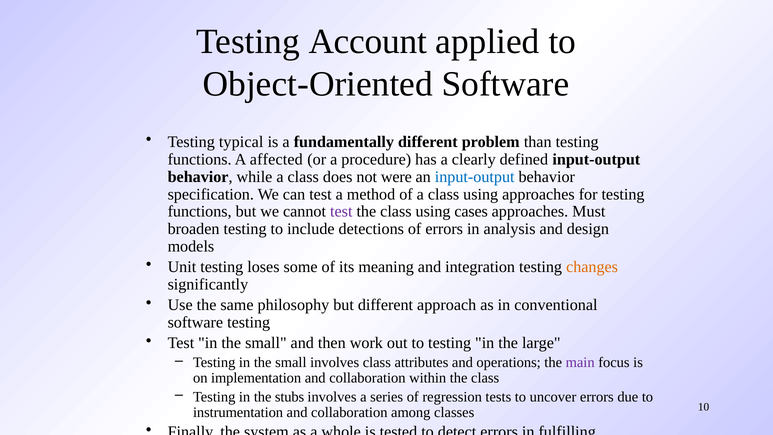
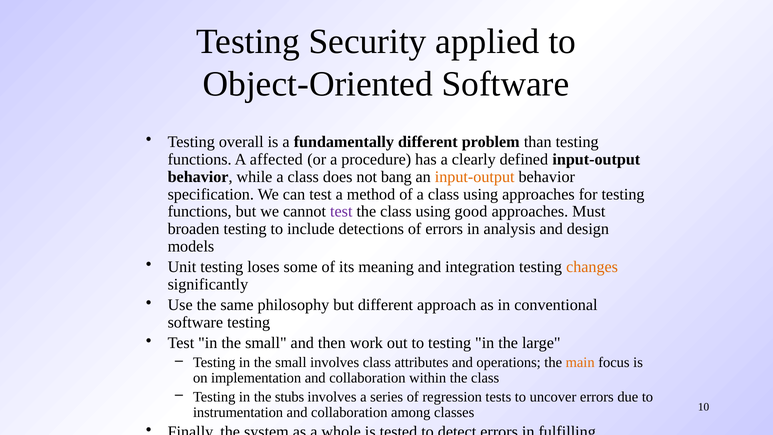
Account: Account -> Security
typical: typical -> overall
were: were -> bang
input-output at (475, 177) colour: blue -> orange
cases: cases -> good
main colour: purple -> orange
